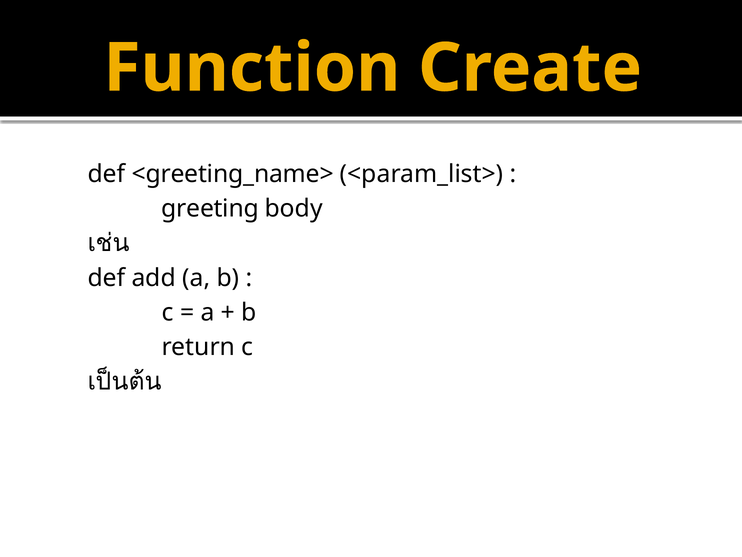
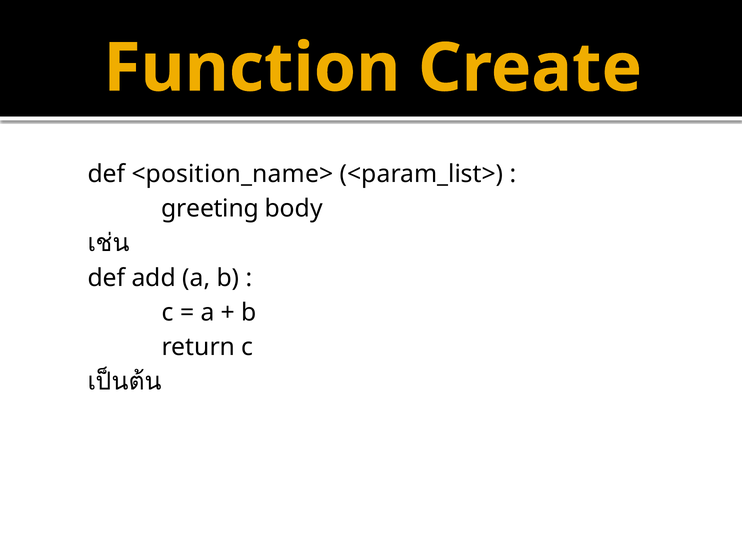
<greeting_name>: <greeting_name> -> <position_name>
